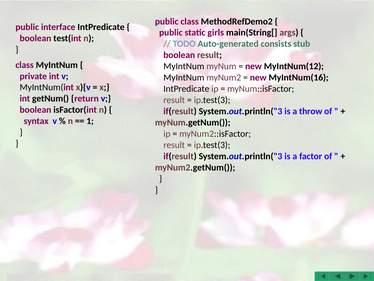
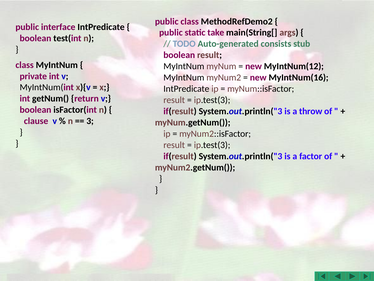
girls: girls -> take
syntax: syntax -> clause
1: 1 -> 3
